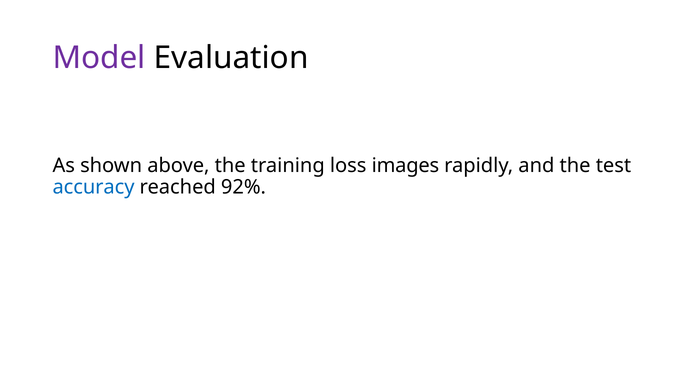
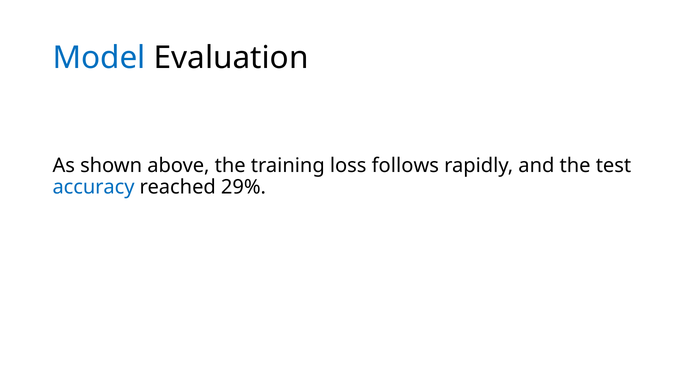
Model colour: purple -> blue
images: images -> follows
92%: 92% -> 29%
